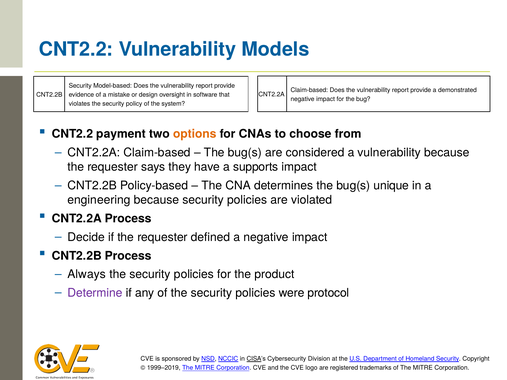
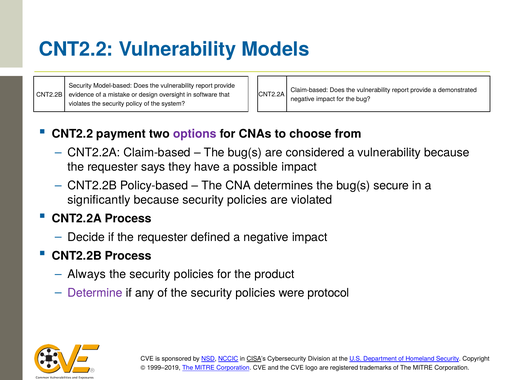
options colour: orange -> purple
supports: supports -> possible
unique: unique -> secure
engineering: engineering -> significantly
